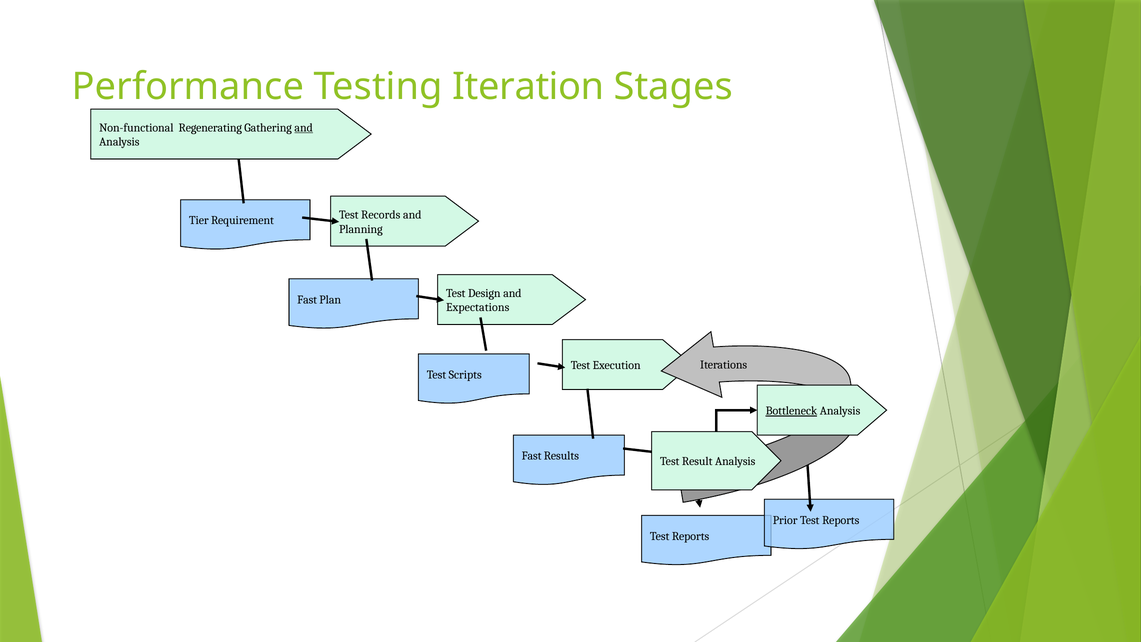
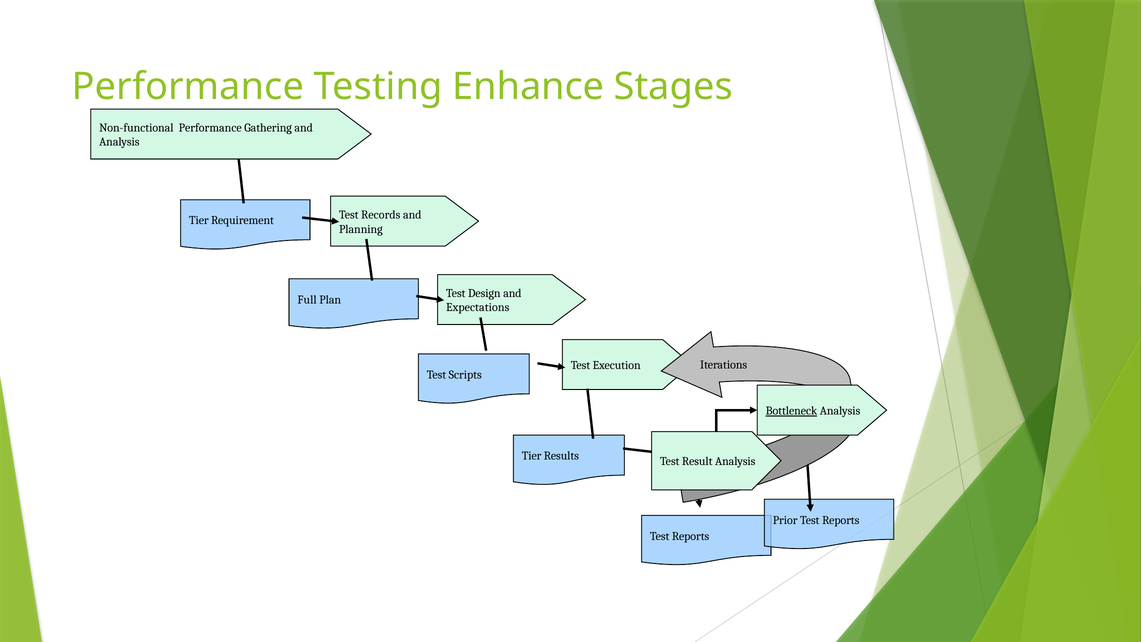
Iteration: Iteration -> Enhance
Non-functional Regenerating: Regenerating -> Performance
and at (304, 128) underline: present -> none
Fast at (307, 300): Fast -> Full
Fast at (532, 456): Fast -> Tier
